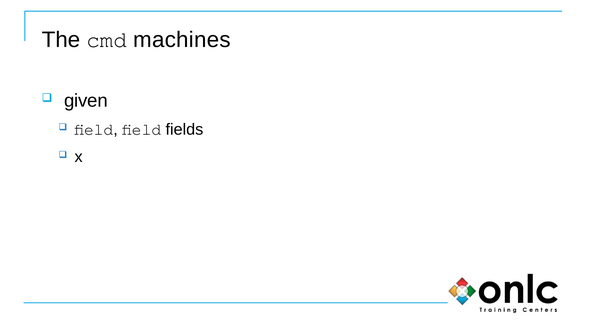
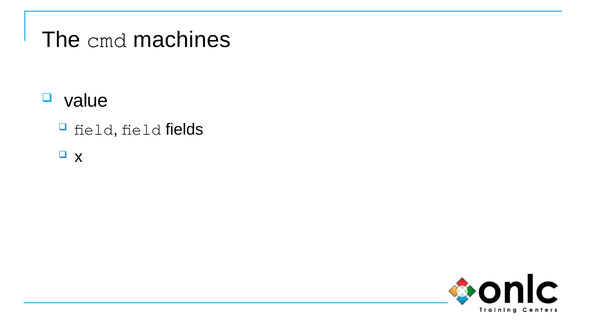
given: given -> value
